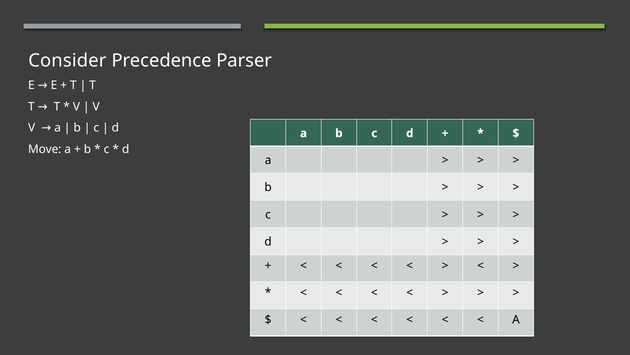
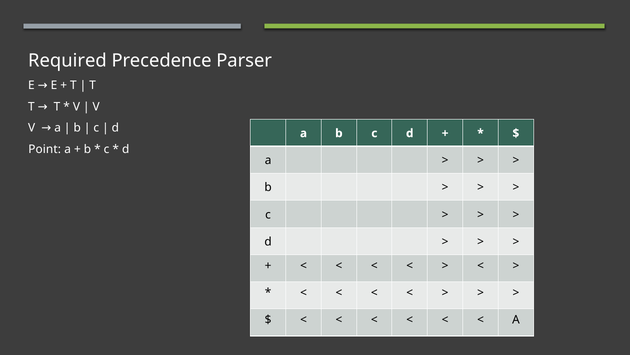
Consider: Consider -> Required
Move: Move -> Point
